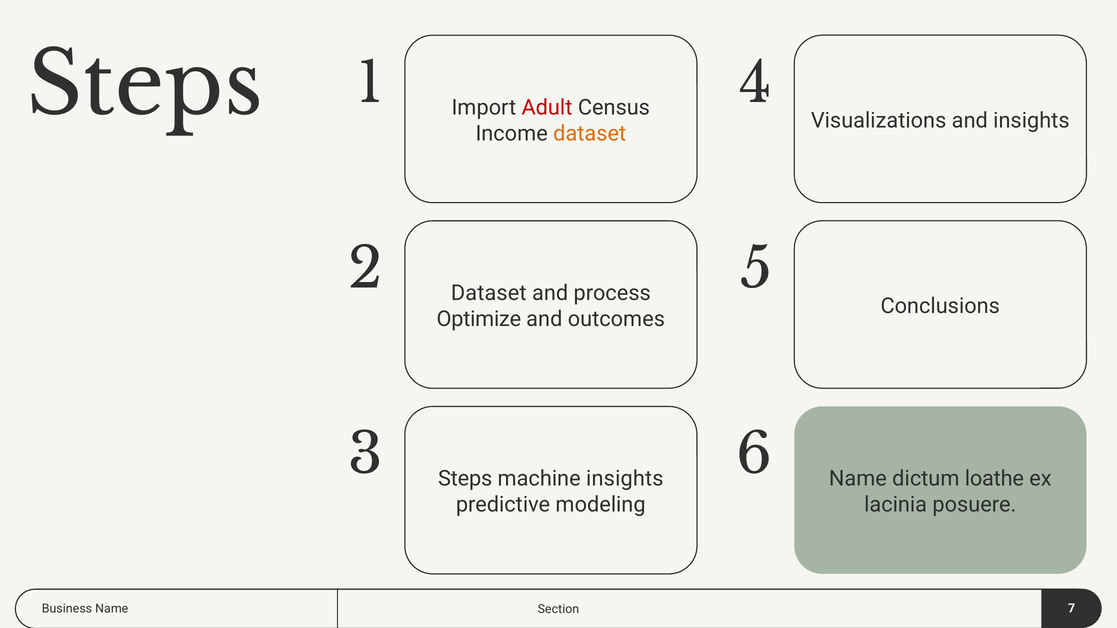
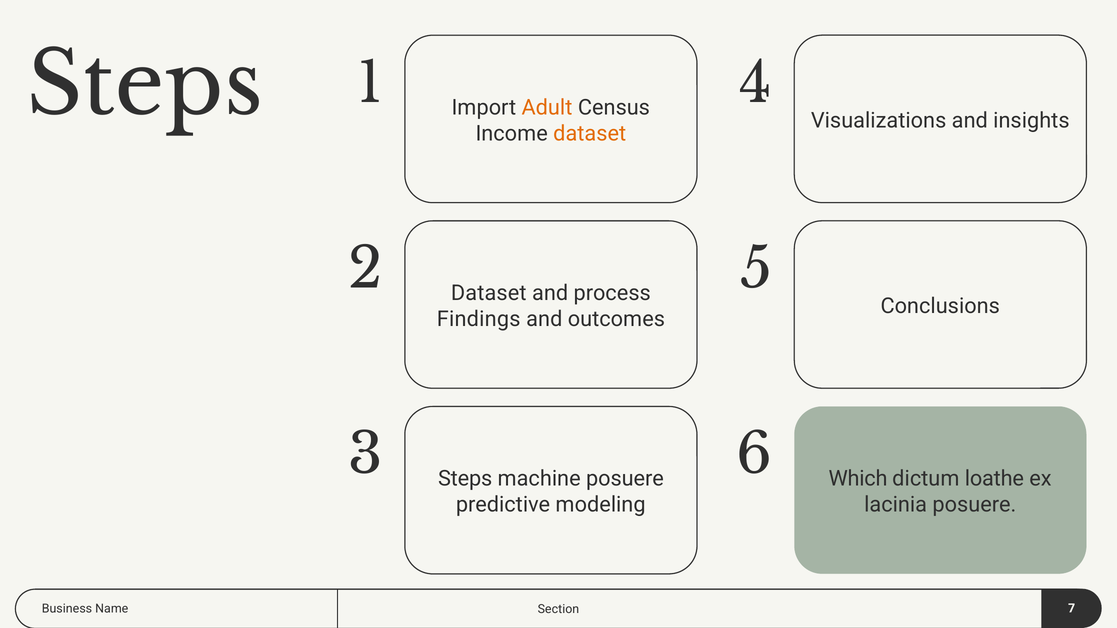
Adult colour: red -> orange
Optimize: Optimize -> Findings
machine insights: insights -> posuere
Name at (858, 479): Name -> Which
